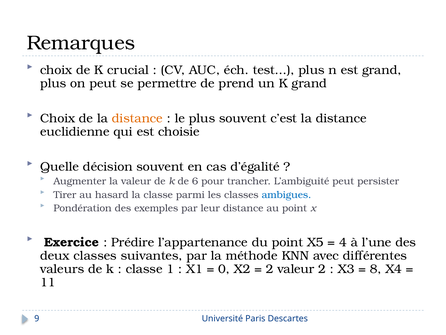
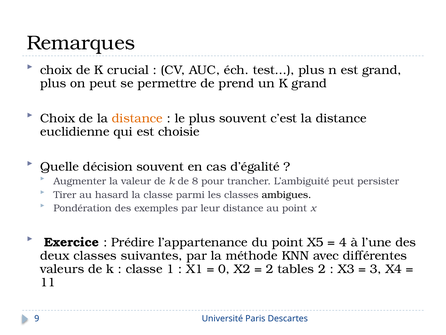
6: 6 -> 8
ambigues colour: blue -> black
2 valeur: valeur -> tables
8: 8 -> 3
